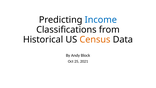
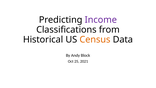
Income colour: blue -> purple
